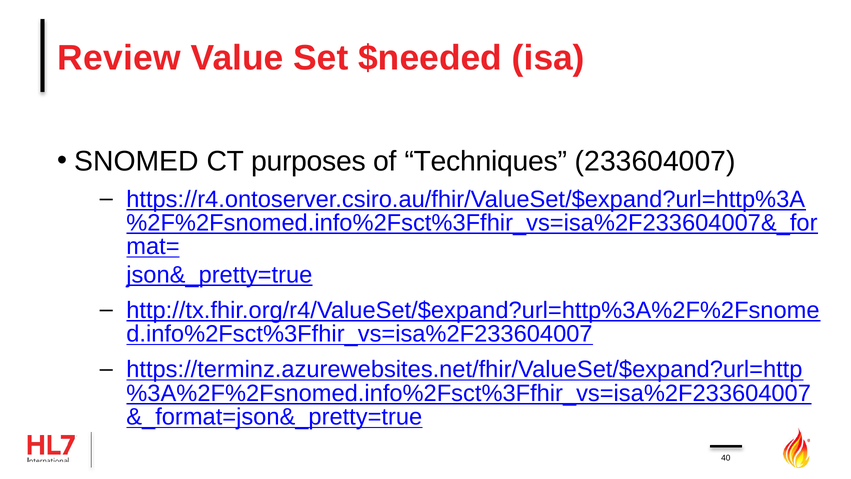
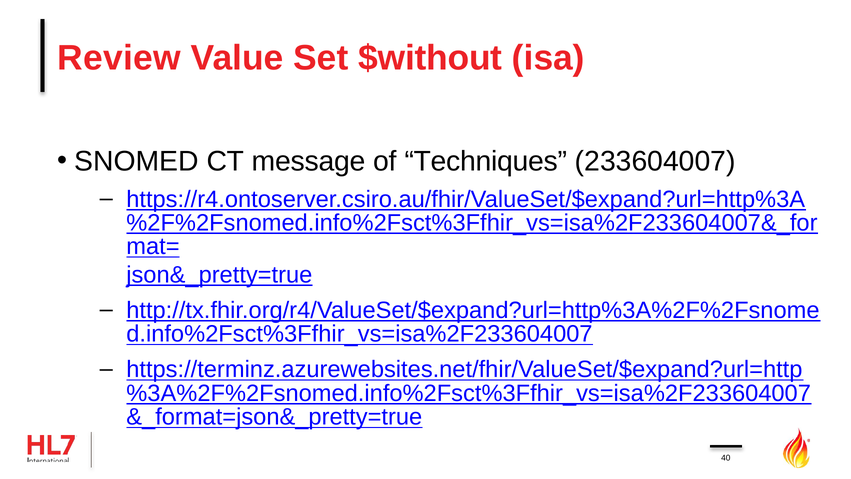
$needed: $needed -> $without
purposes: purposes -> message
